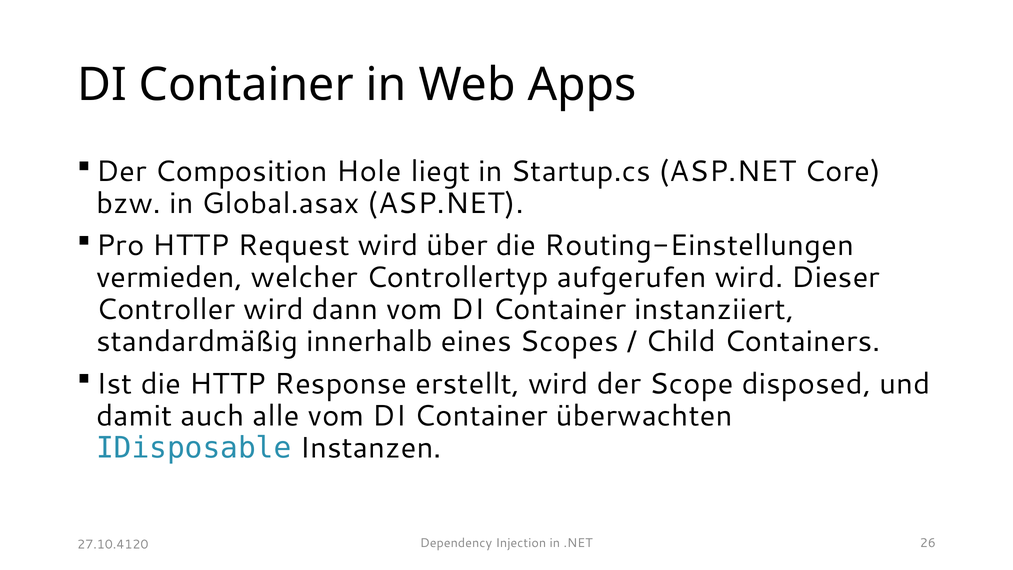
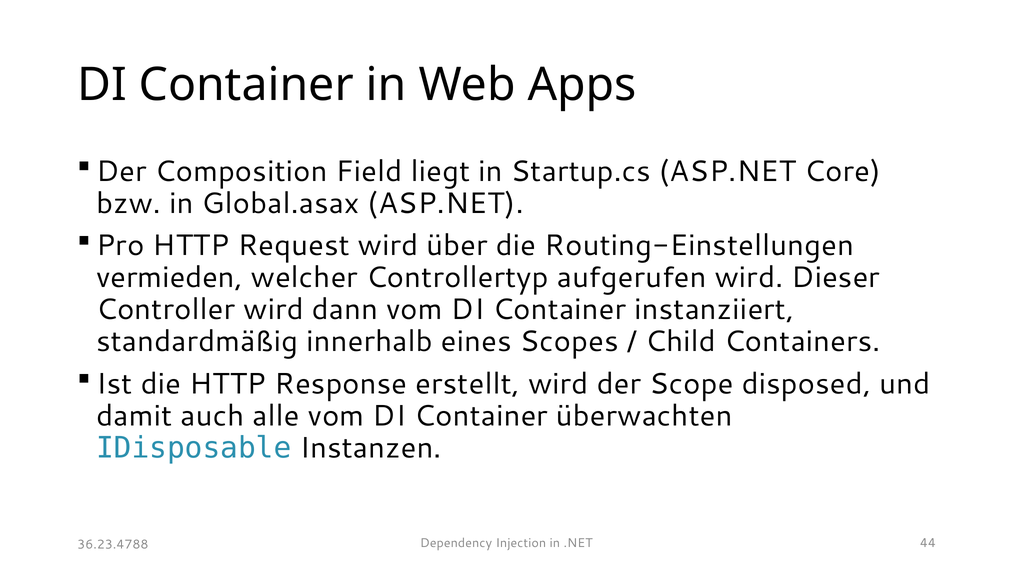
Hole: Hole -> Field
26: 26 -> 44
27.10.4120: 27.10.4120 -> 36.23.4788
